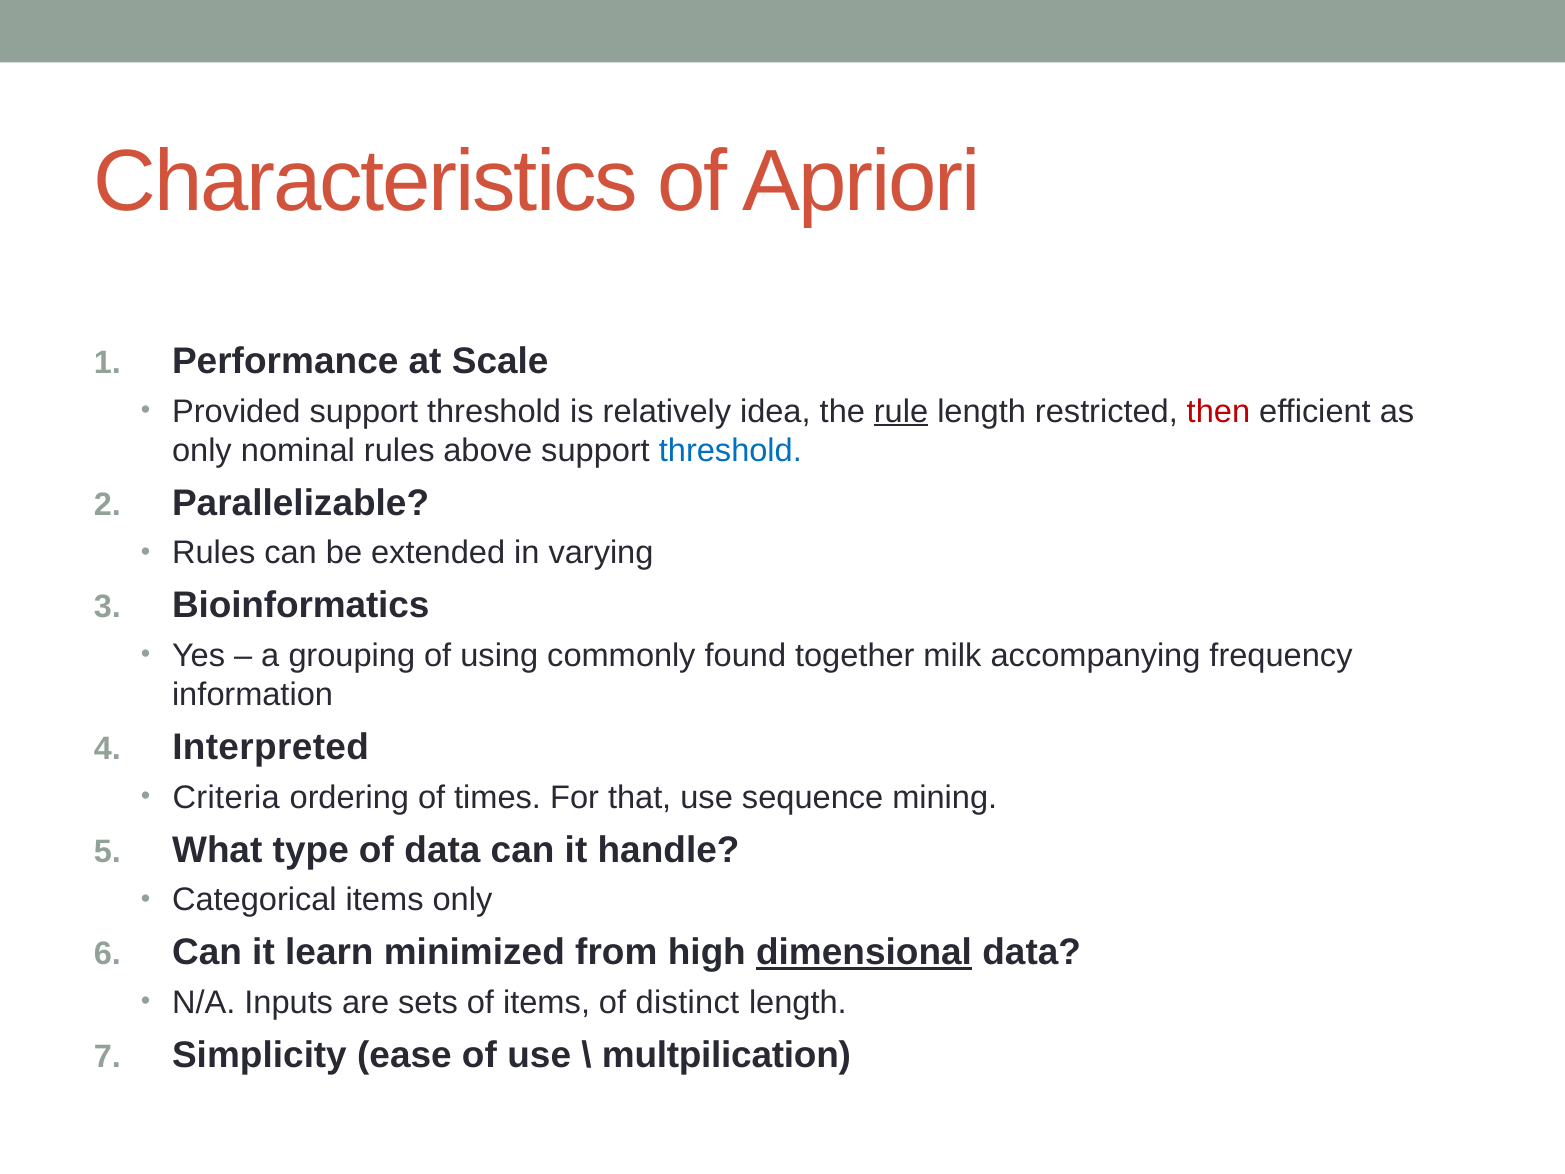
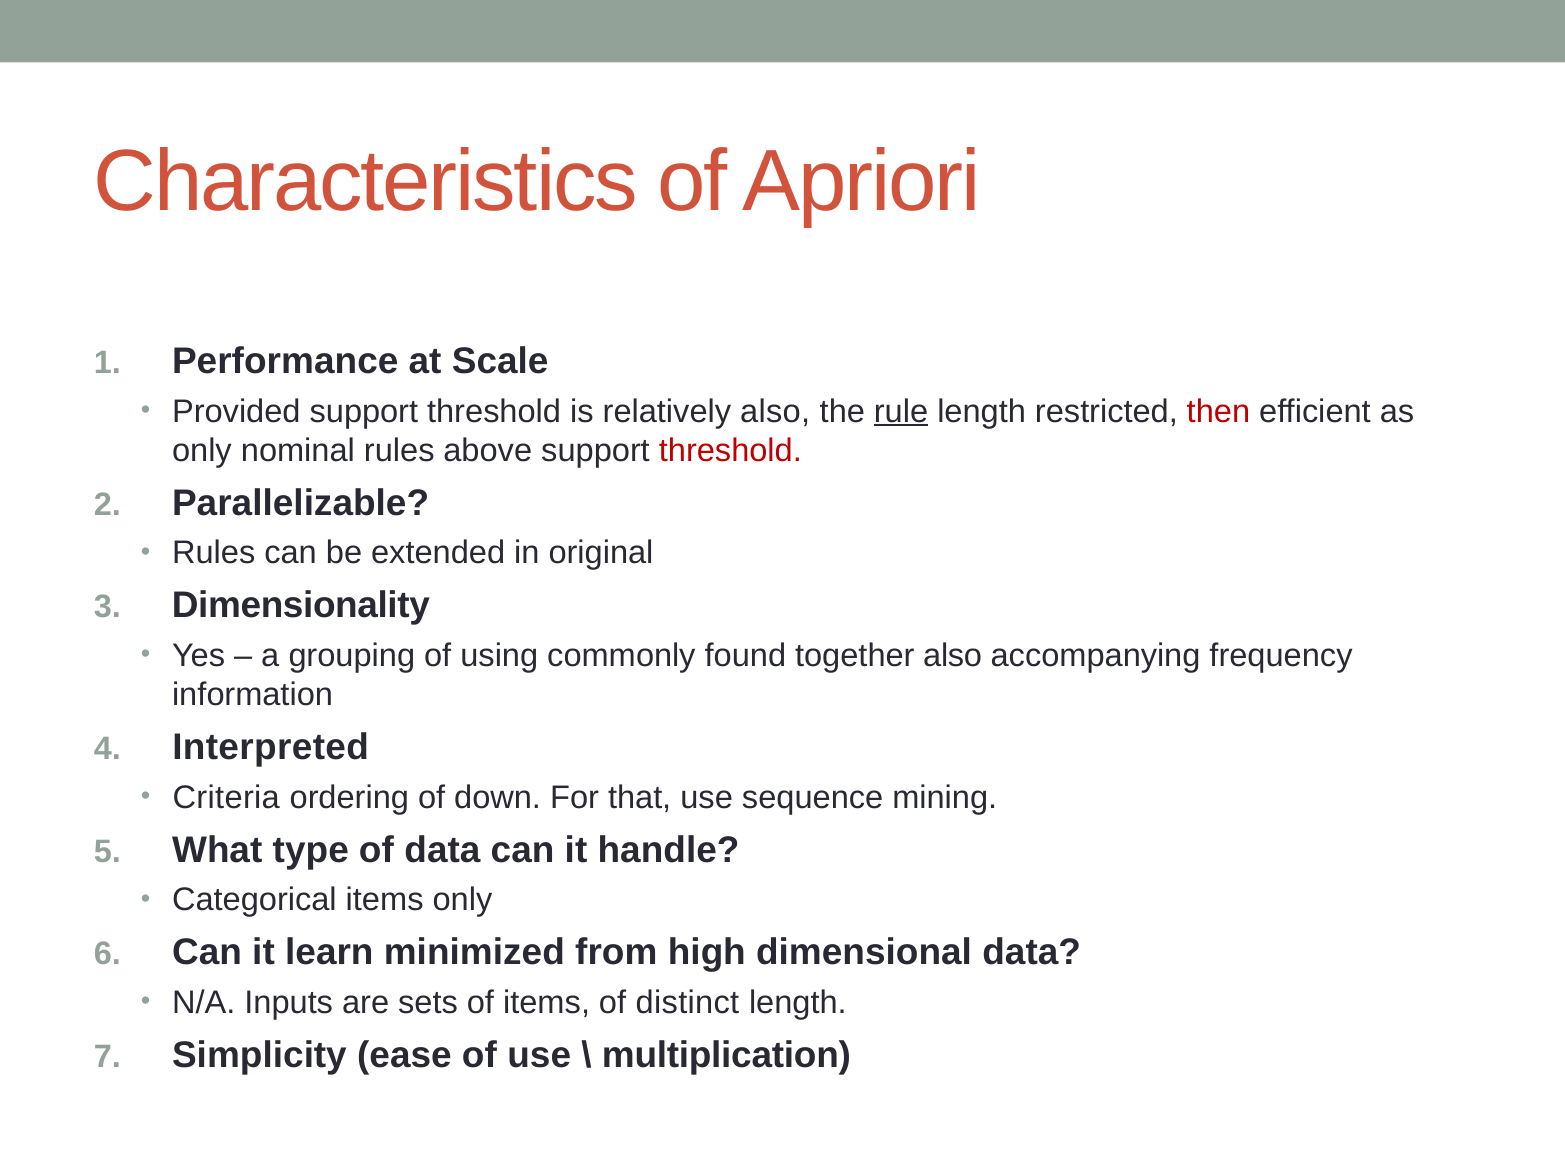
relatively idea: idea -> also
threshold at (730, 450) colour: blue -> red
varying: varying -> original
Bioinformatics: Bioinformatics -> Dimensionality
together milk: milk -> also
times: times -> down
dimensional underline: present -> none
multpilication: multpilication -> multiplication
